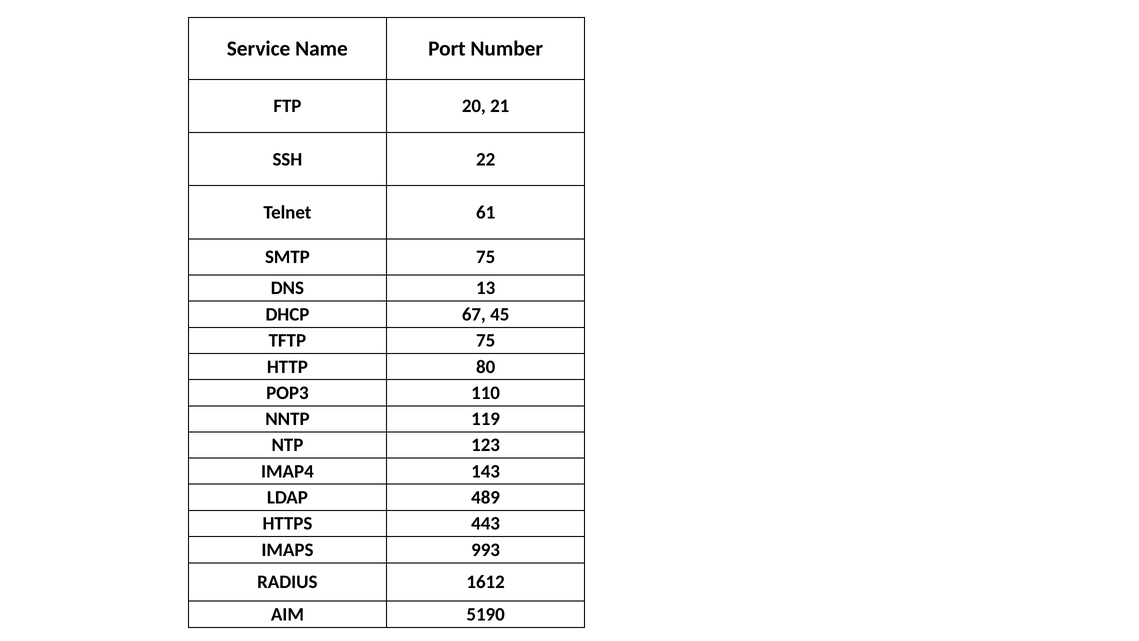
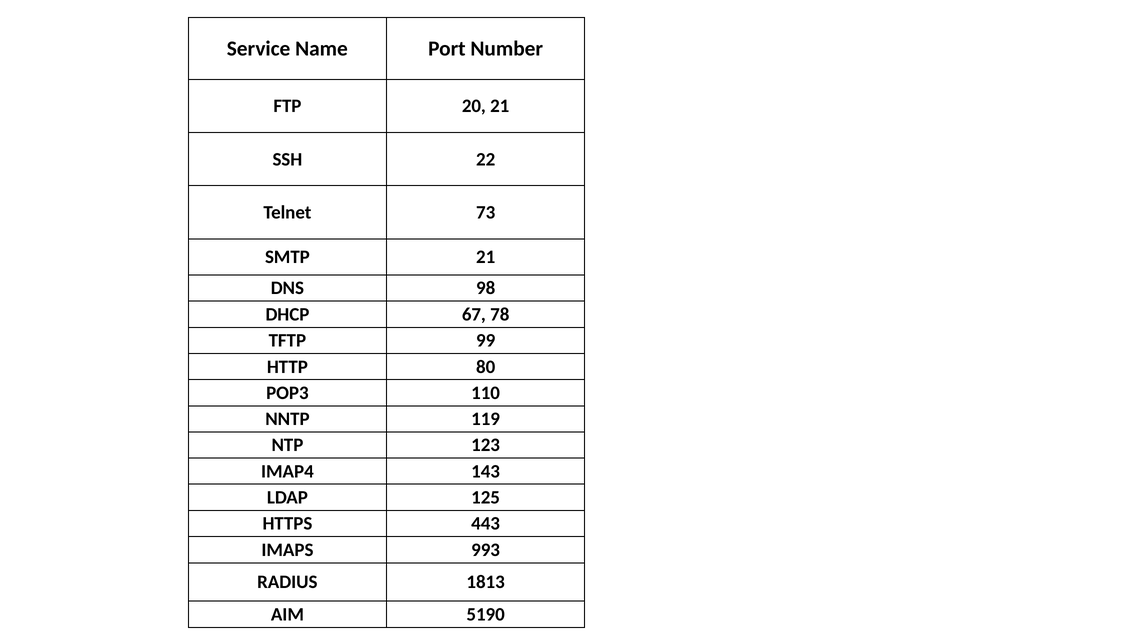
61: 61 -> 73
SMTP 75: 75 -> 21
13: 13 -> 98
45: 45 -> 78
TFTP 75: 75 -> 99
489: 489 -> 125
1612: 1612 -> 1813
